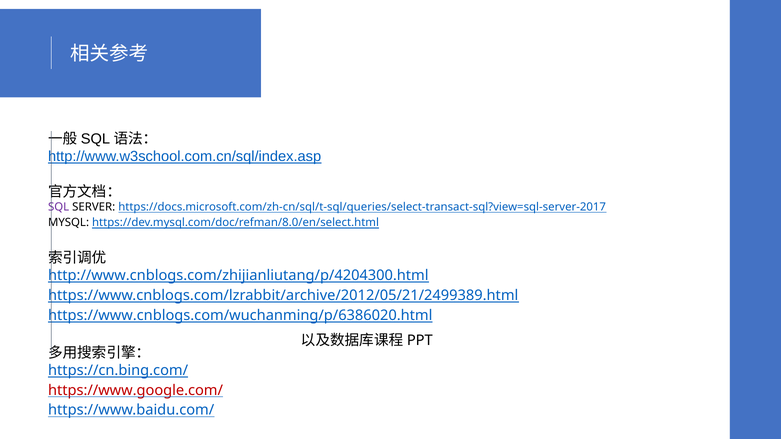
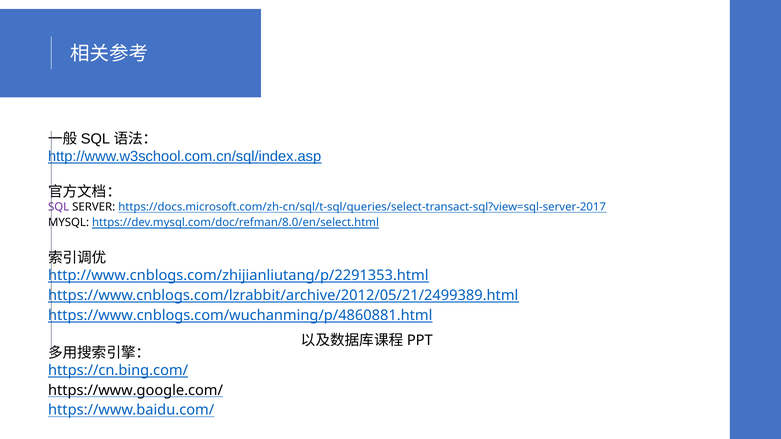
http://www.cnblogs.com/zhijianliutang/p/4204300.html: http://www.cnblogs.com/zhijianliutang/p/4204300.html -> http://www.cnblogs.com/zhijianliutang/p/2291353.html
https://www.cnblogs.com/wuchanming/p/6386020.html: https://www.cnblogs.com/wuchanming/p/6386020.html -> https://www.cnblogs.com/wuchanming/p/4860881.html
https://www.google.com/ colour: red -> black
